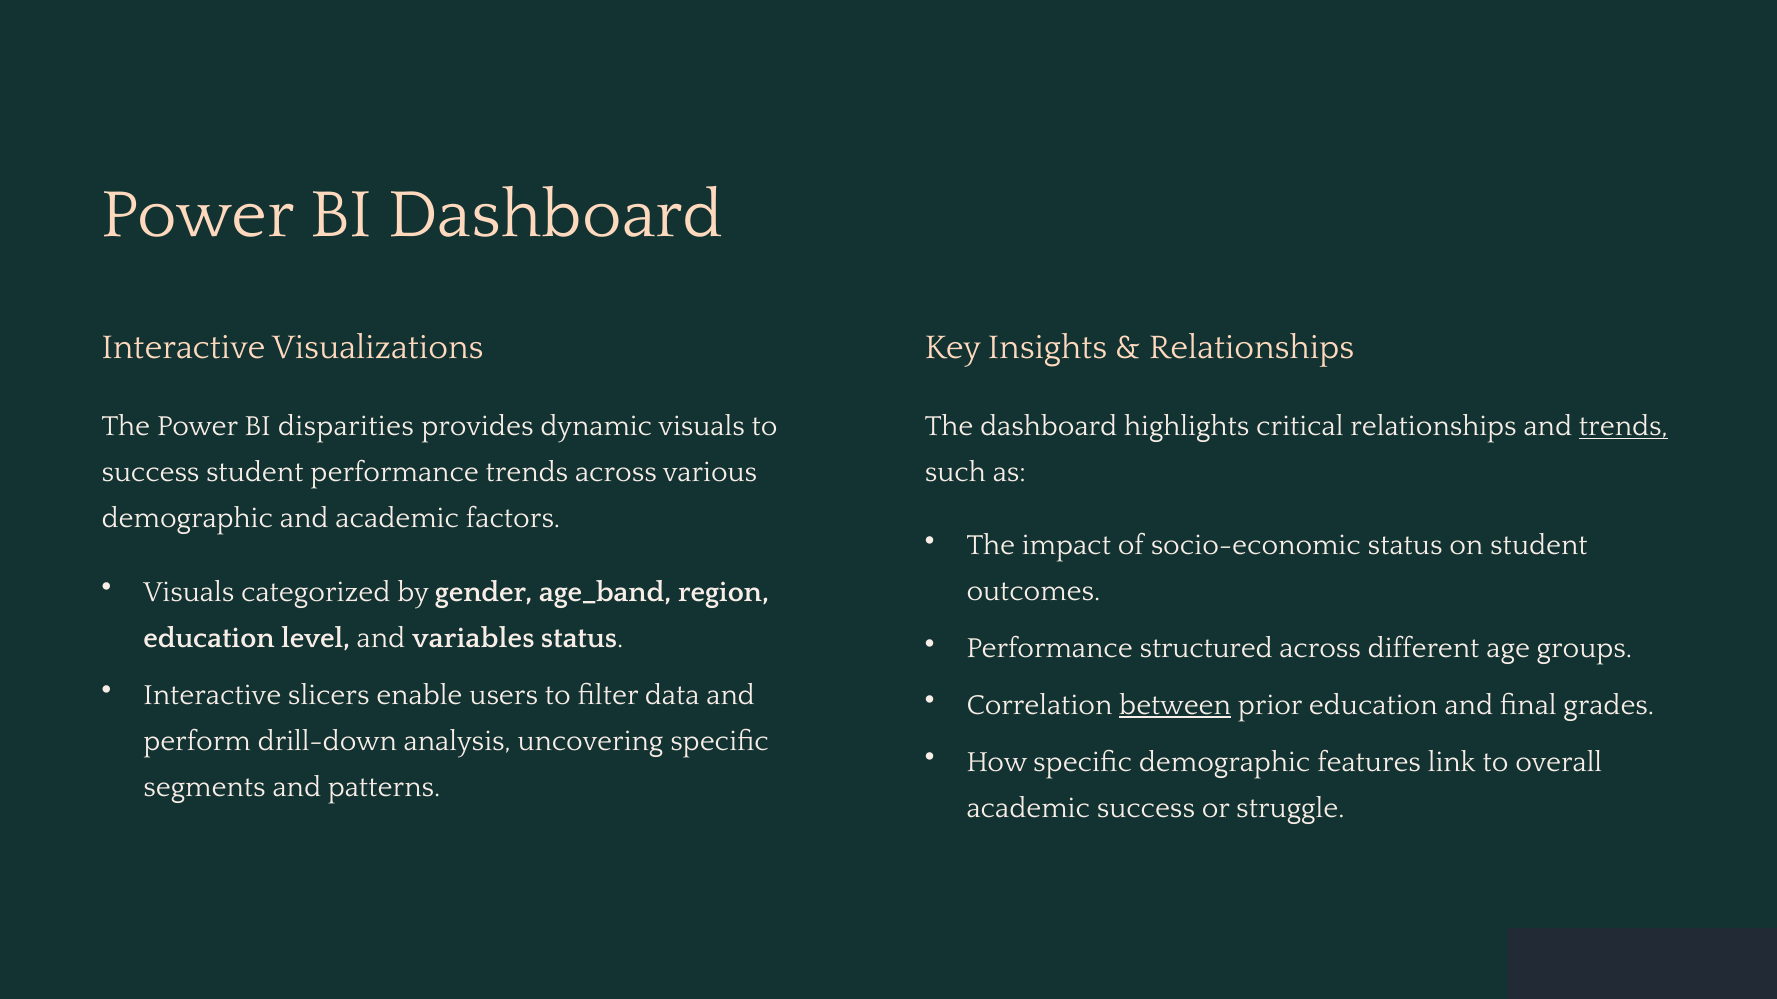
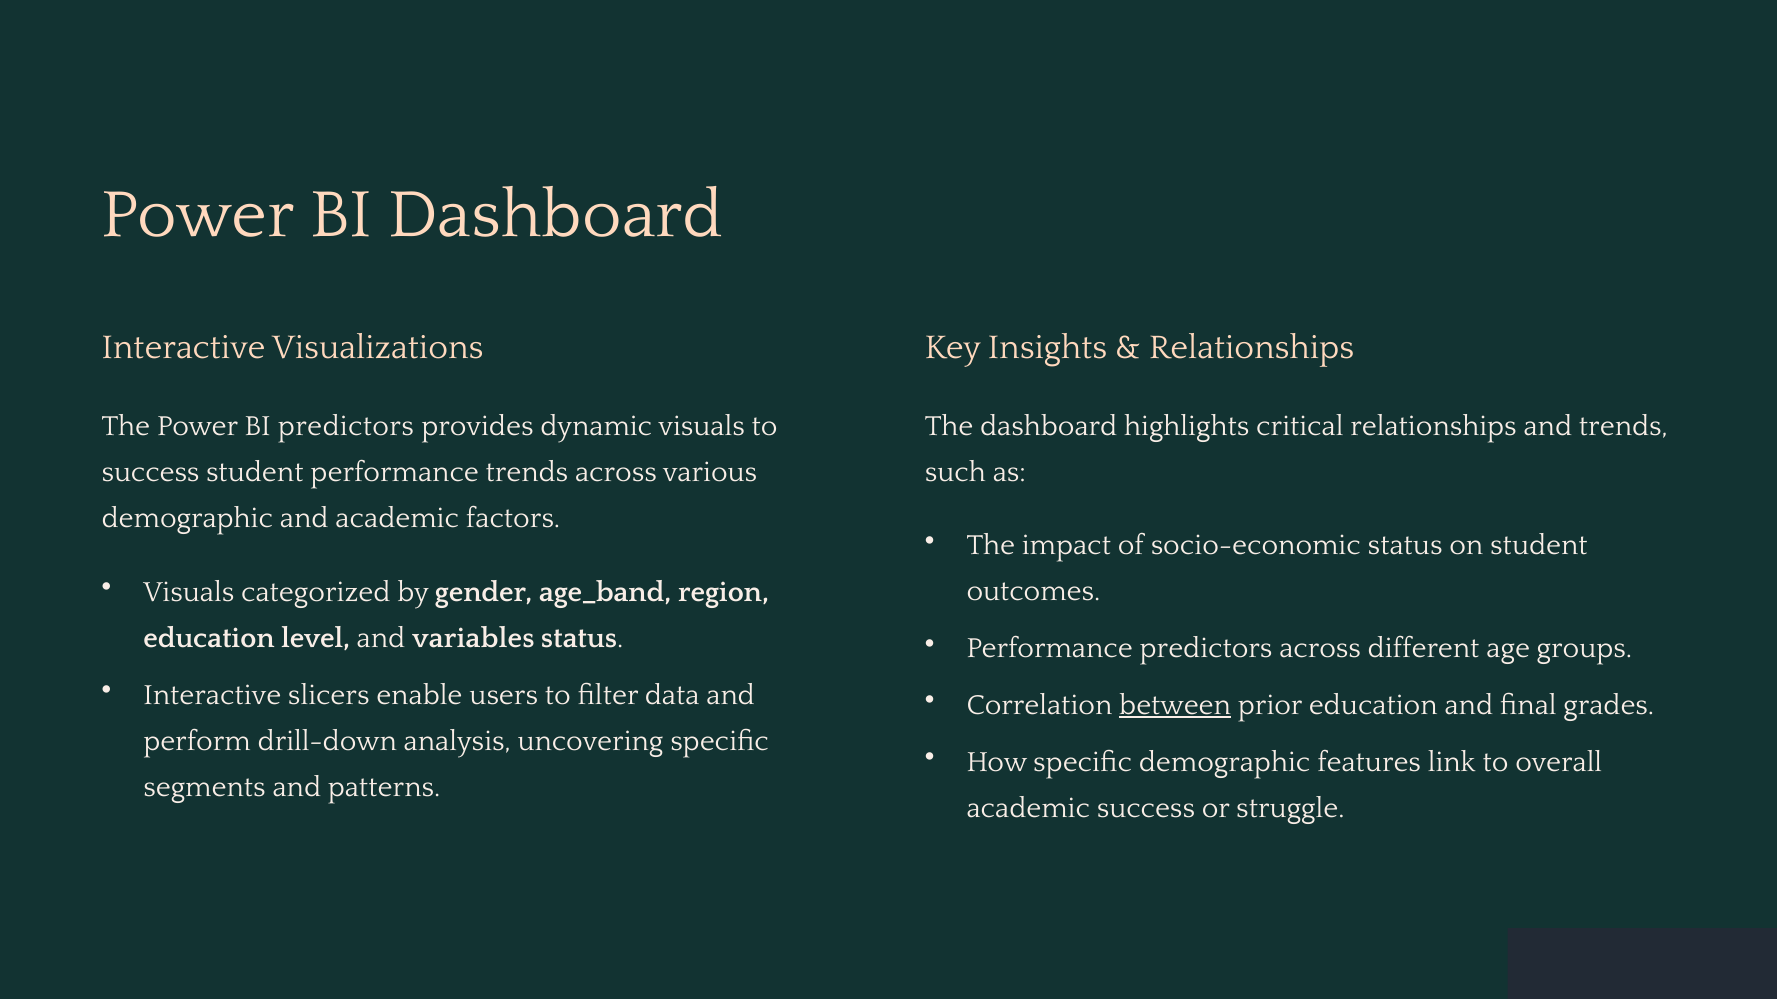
BI disparities: disparities -> predictors
trends at (1623, 426) underline: present -> none
Performance structured: structured -> predictors
